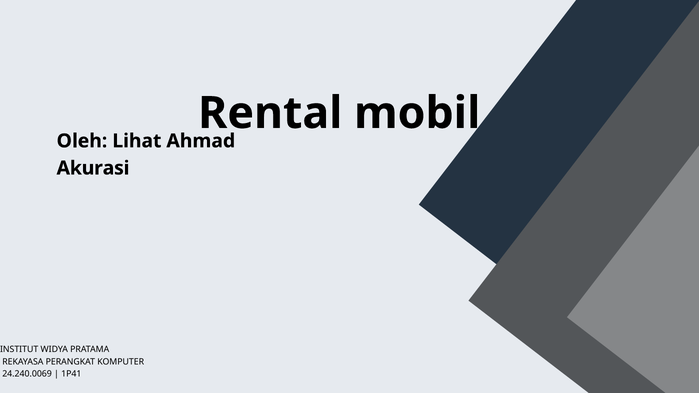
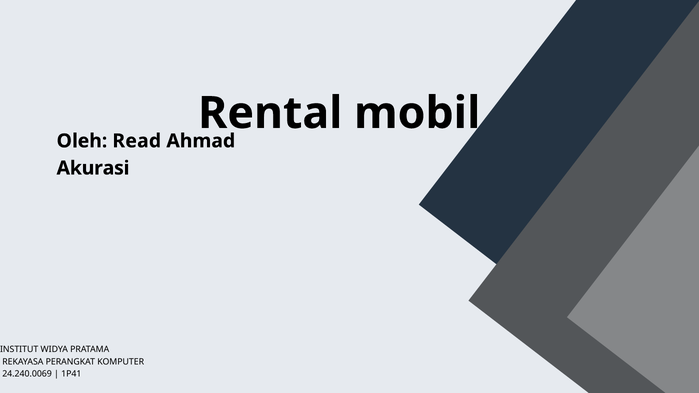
Lihat: Lihat -> Read
